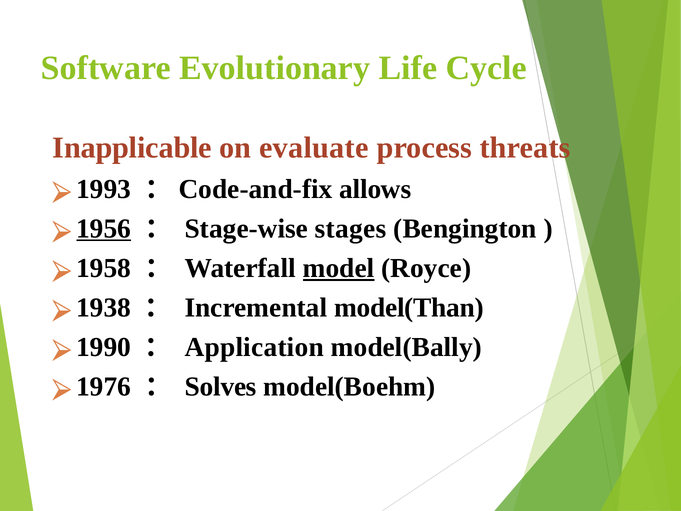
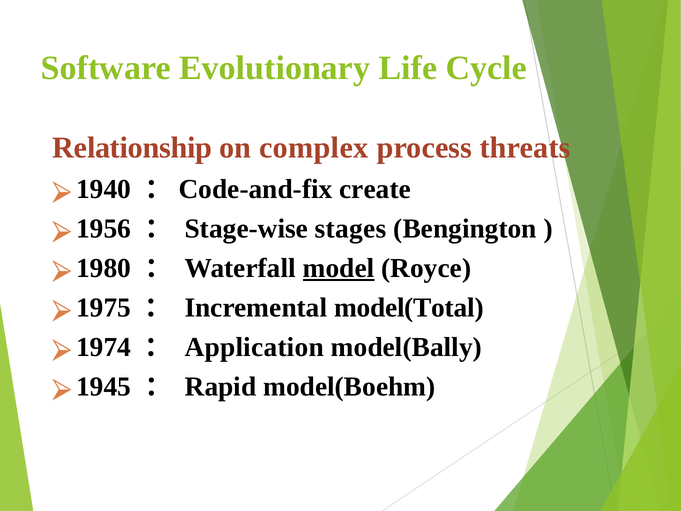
Inapplicable: Inapplicable -> Relationship
evaluate: evaluate -> complex
1993: 1993 -> 1940
allows: allows -> create
1956 underline: present -> none
1958: 1958 -> 1980
1938: 1938 -> 1975
model(Than: model(Than -> model(Total
1990: 1990 -> 1974
1976: 1976 -> 1945
Solves: Solves -> Rapid
